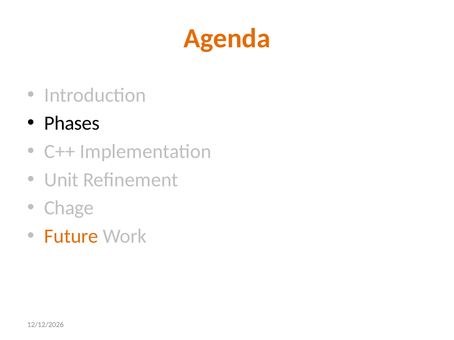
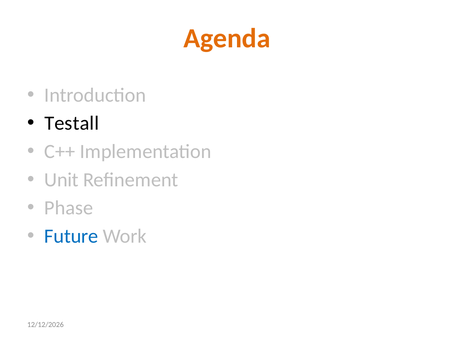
Phases: Phases -> Testall
Chage: Chage -> Phase
Future colour: orange -> blue
